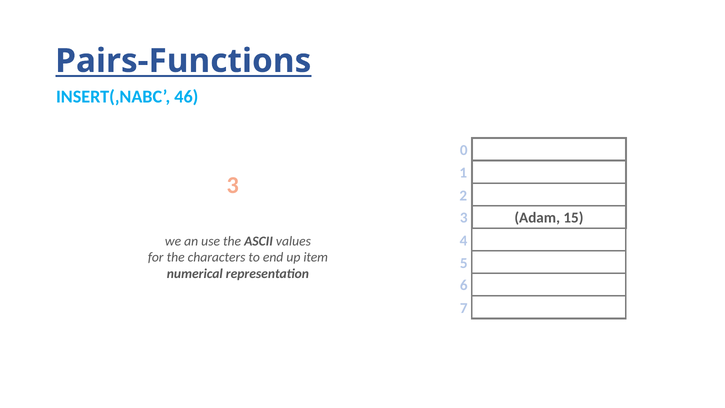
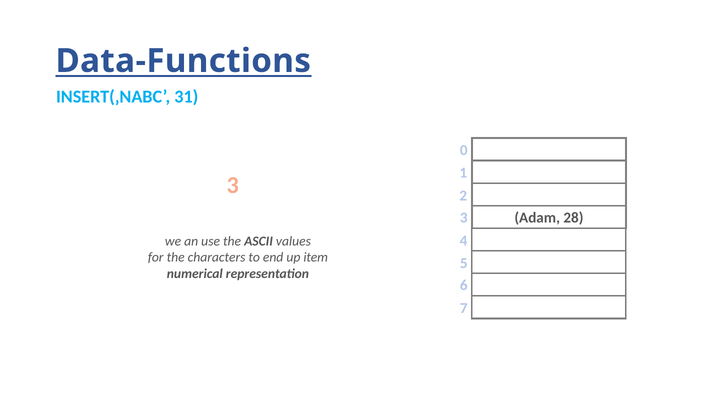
Pairs-Functions: Pairs-Functions -> Data-Functions
46: 46 -> 31
15: 15 -> 28
